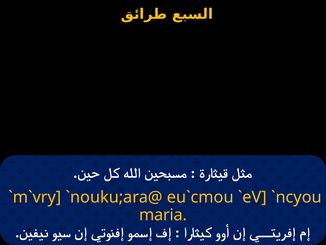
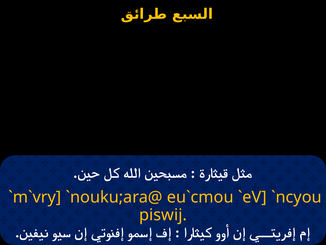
maria: maria -> piswij
